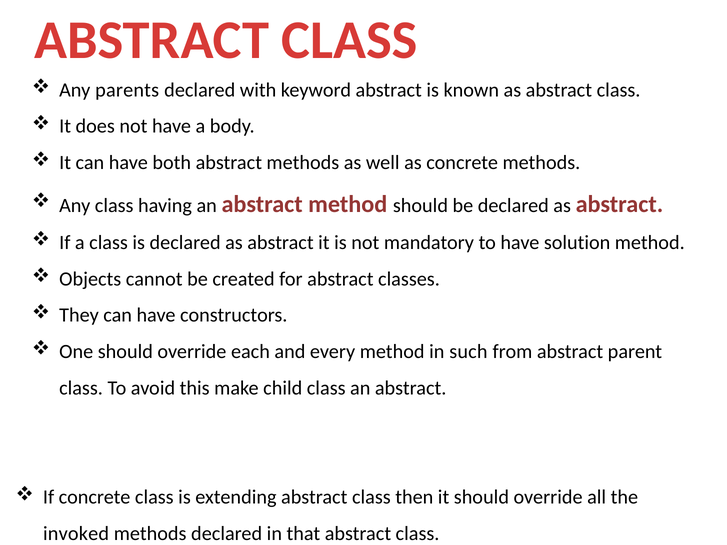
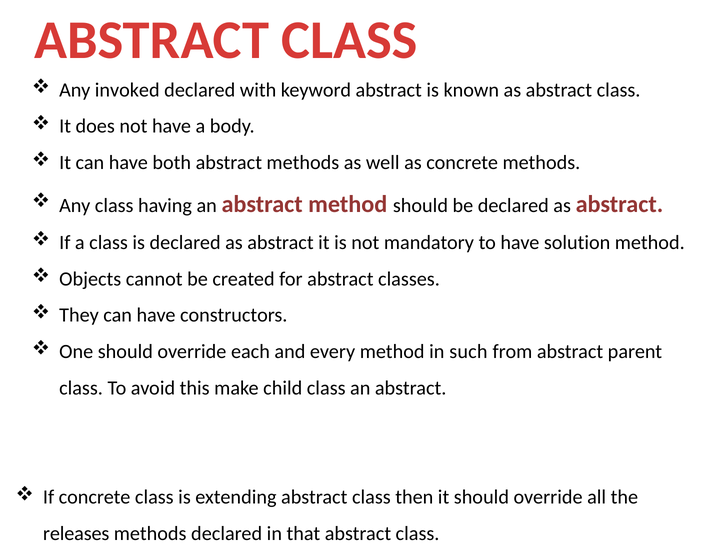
parents: parents -> invoked
invoked: invoked -> releases
